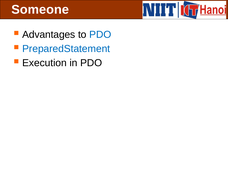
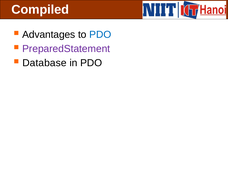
Someone: Someone -> Compiled
PreparedStatement colour: blue -> purple
Execution: Execution -> Database
